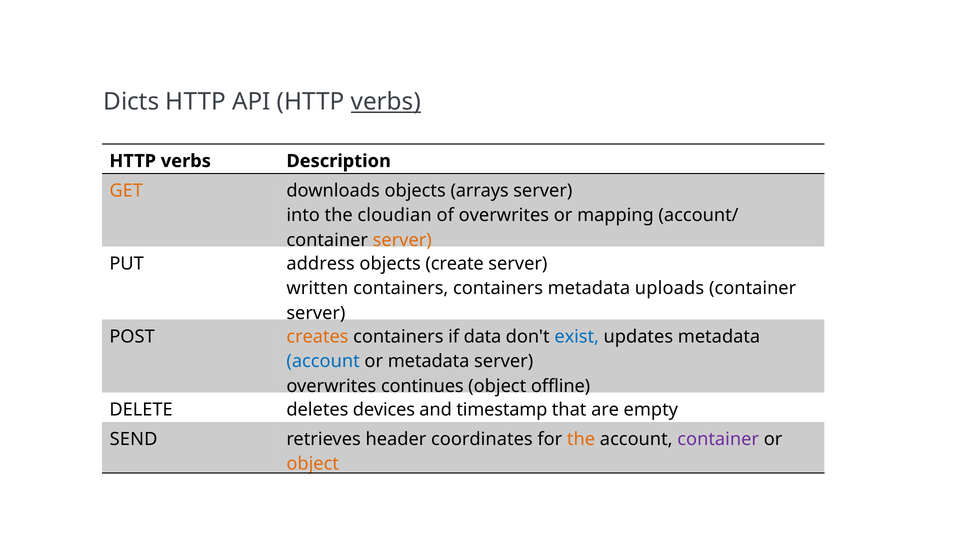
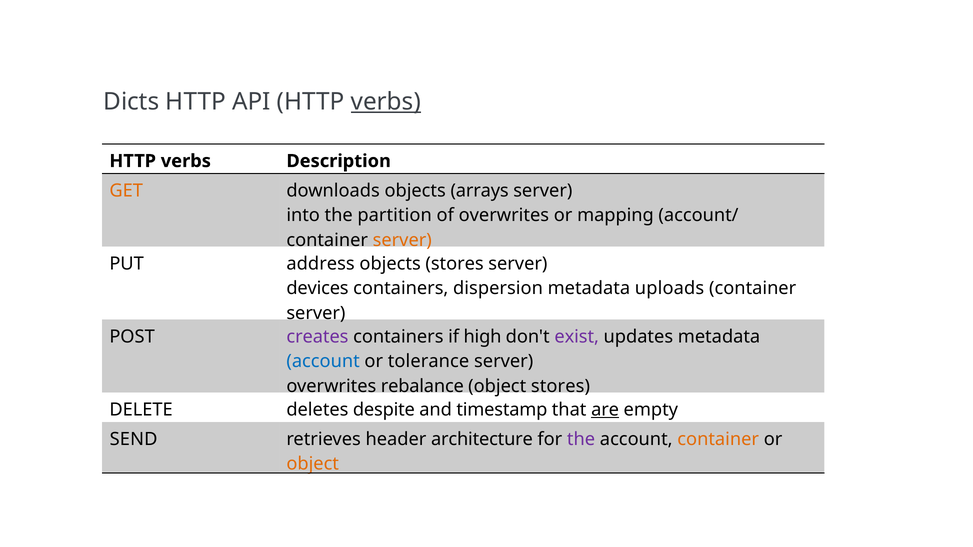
cloudian: cloudian -> partition
objects create: create -> stores
written: written -> devices
containers containers: containers -> dispersion
creates colour: orange -> purple
data: data -> high
exist colour: blue -> purple
or metadata: metadata -> tolerance
continues: continues -> rebalance
object offline: offline -> stores
devices: devices -> despite
are underline: none -> present
coordinates: coordinates -> architecture
the at (581, 439) colour: orange -> purple
container at (718, 439) colour: purple -> orange
